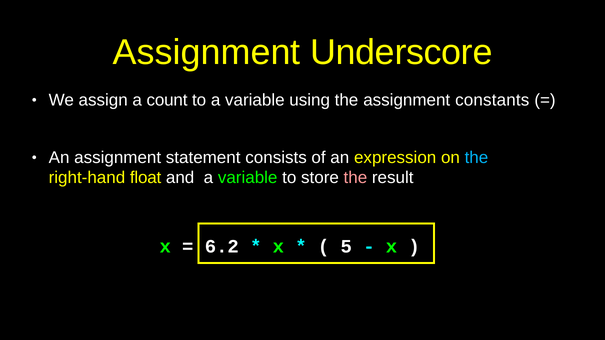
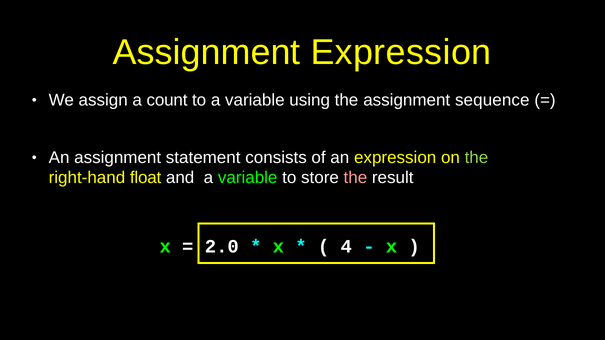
Assignment Underscore: Underscore -> Expression
constants: constants -> sequence
the at (476, 158) colour: light blue -> light green
6.2: 6.2 -> 2.0
5: 5 -> 4
